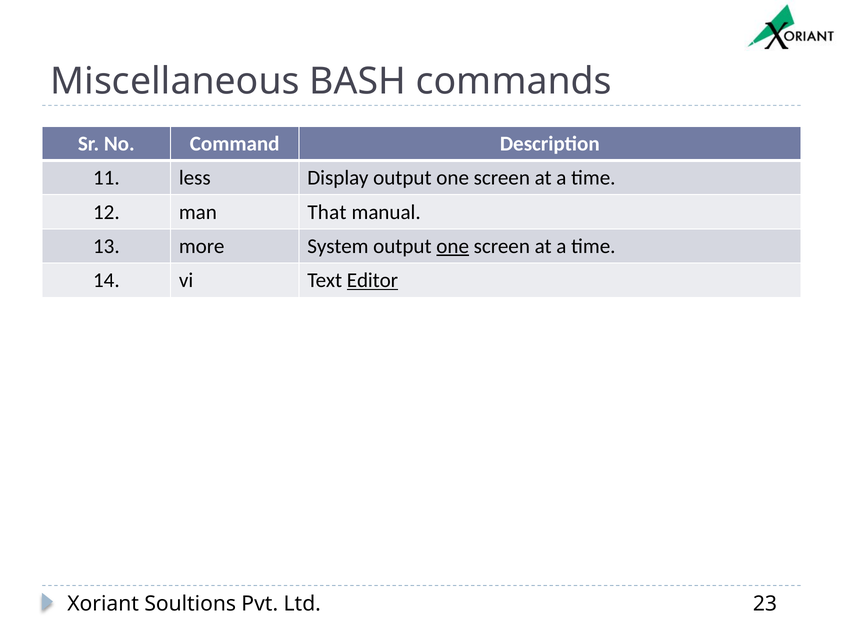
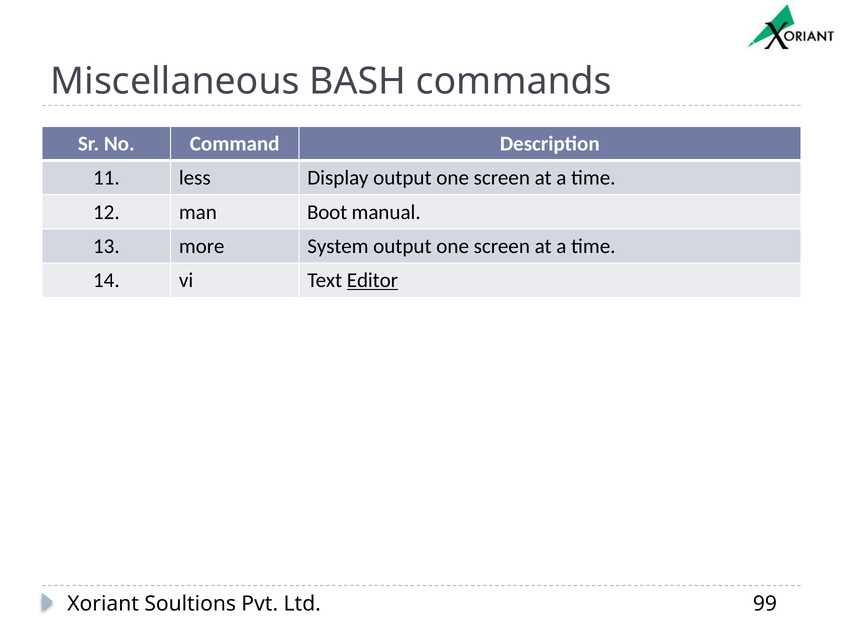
That: That -> Boot
one at (453, 246) underline: present -> none
23: 23 -> 99
